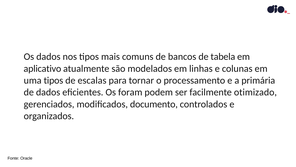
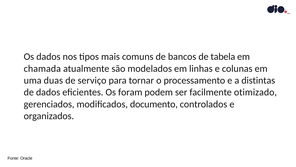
aplicativo: aplicativo -> chamada
uma tipos: tipos -> duas
escalas: escalas -> serviço
primária: primária -> distintas
